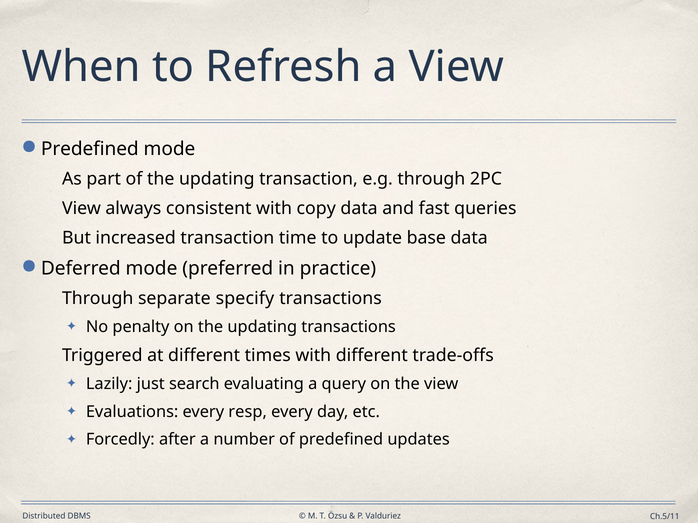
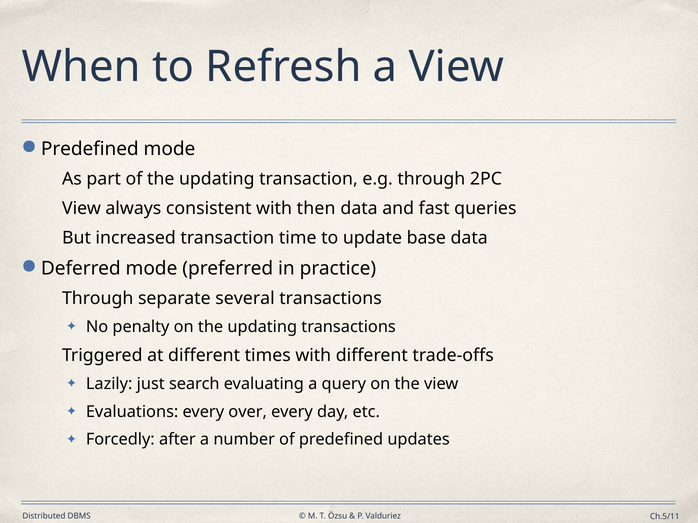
copy: copy -> then
specify: specify -> several
resp: resp -> over
